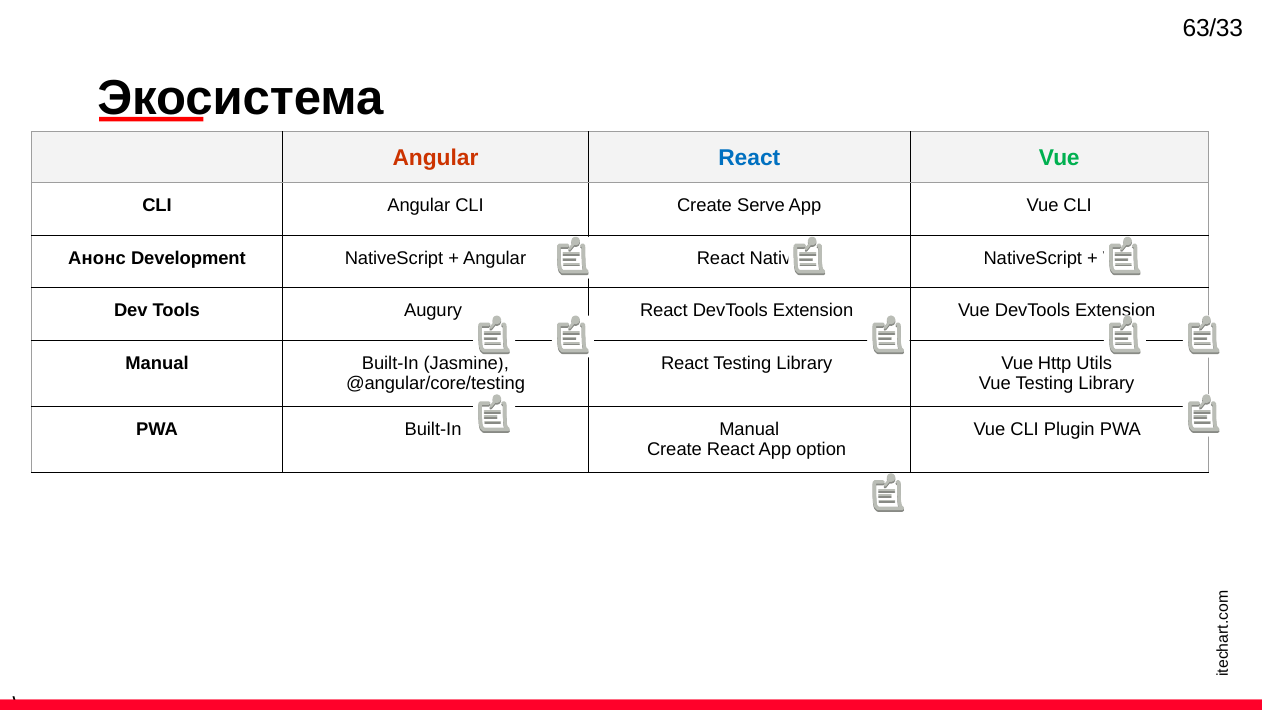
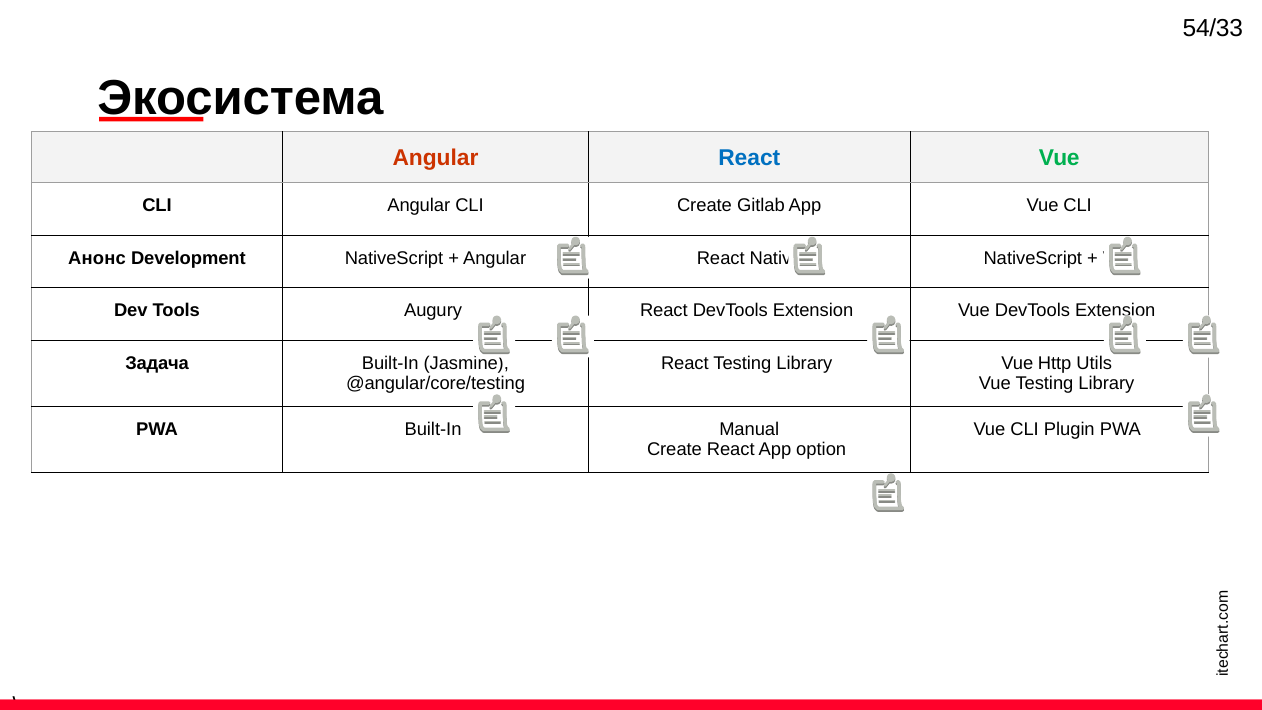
63/33: 63/33 -> 54/33
Serve: Serve -> Gitlab
Manual at (157, 363): Manual -> Задача
